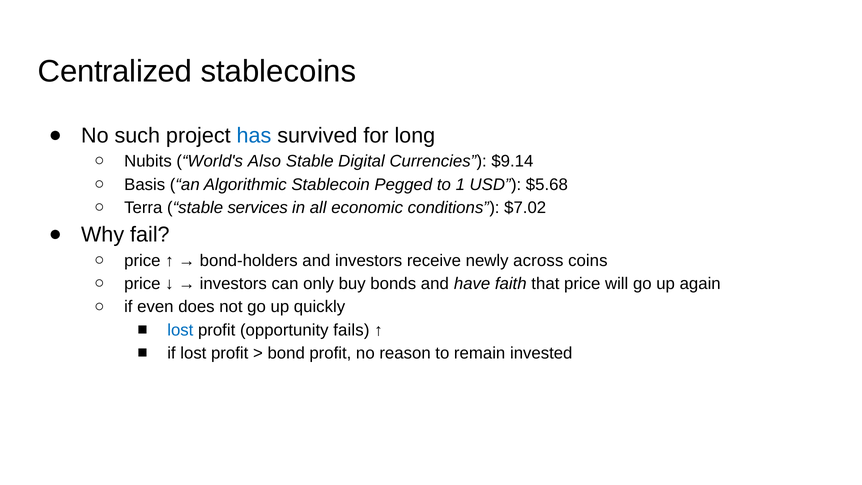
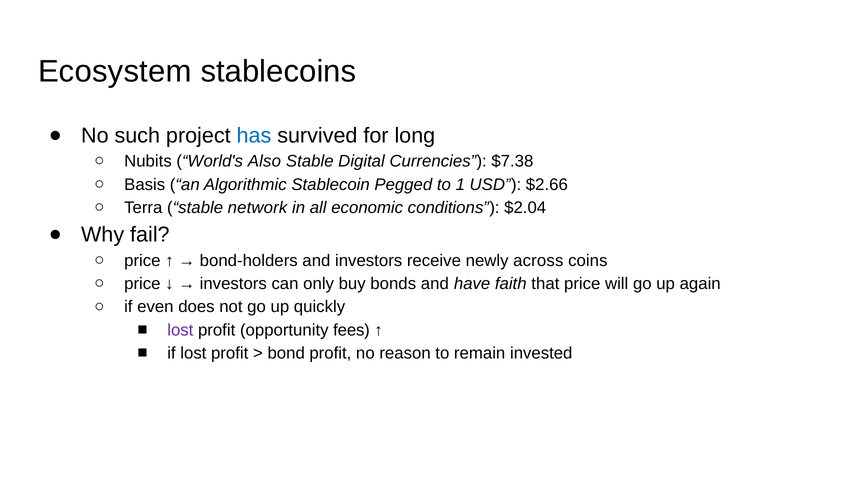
Centralized: Centralized -> Ecosystem
$9.14: $9.14 -> $7.38
$5.68: $5.68 -> $2.66
services: services -> network
$7.02: $7.02 -> $2.04
lost at (180, 330) colour: blue -> purple
fails: fails -> fees
